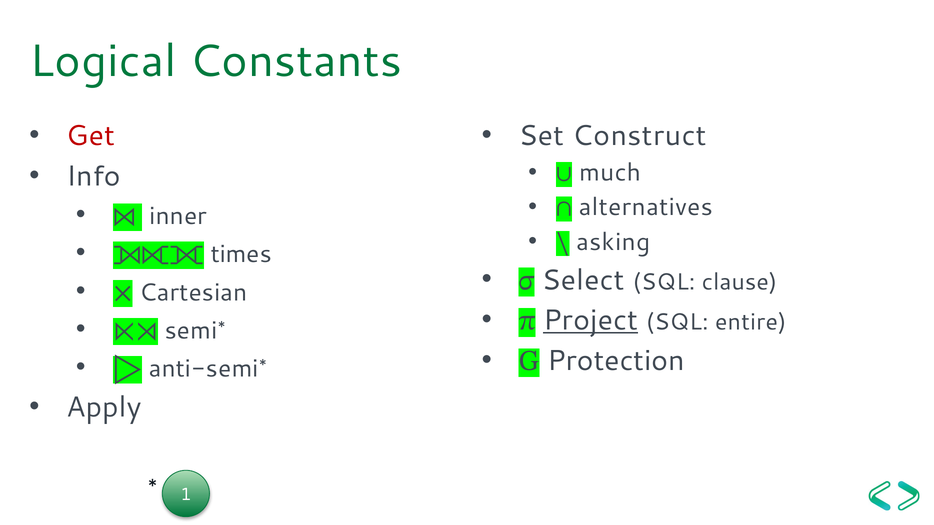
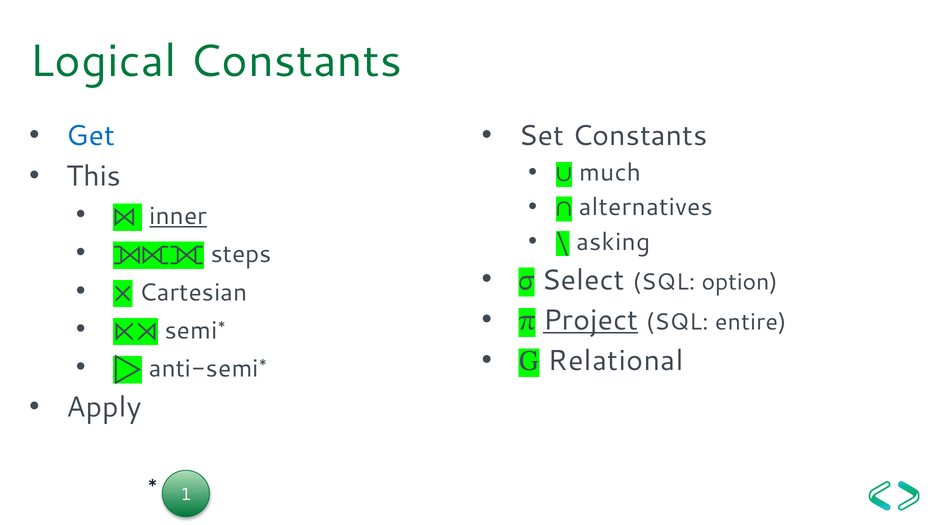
Get colour: red -> blue
Set Construct: Construct -> Constants
Info: Info -> This
inner underline: none -> present
times: times -> steps
clause: clause -> option
Protection: Protection -> Relational
